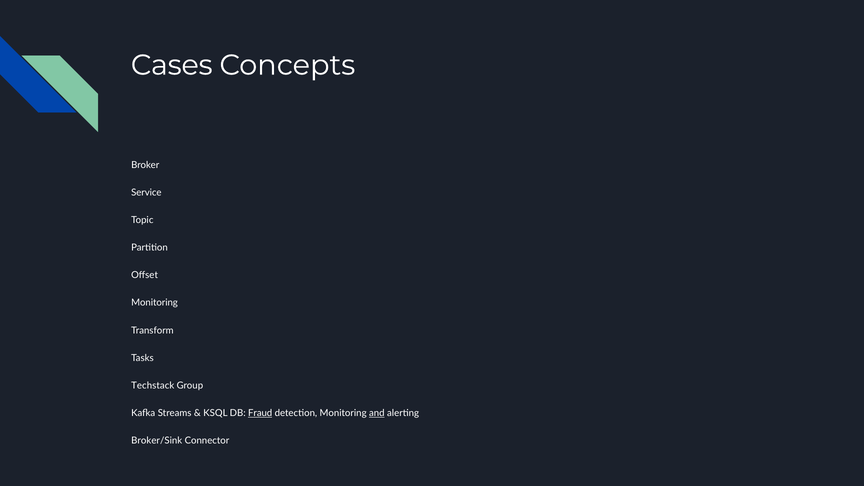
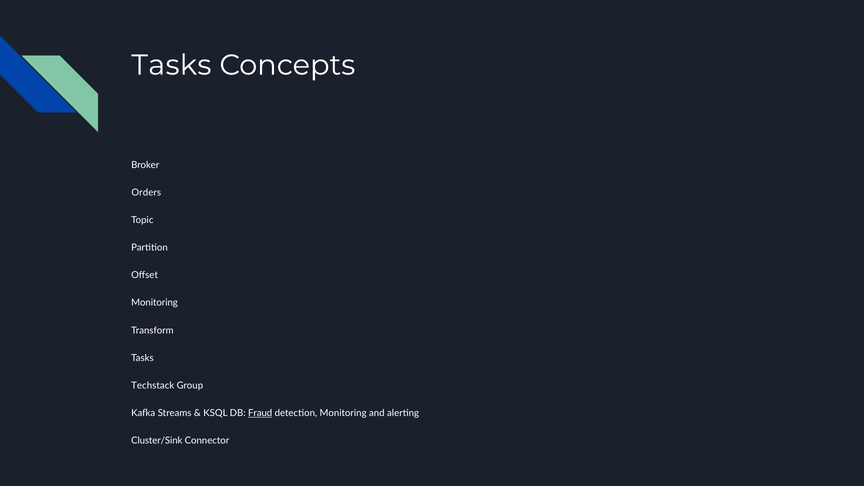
Cases at (172, 65): Cases -> Tasks
Service: Service -> Orders
and underline: present -> none
Broker/Sink: Broker/Sink -> Cluster/Sink
